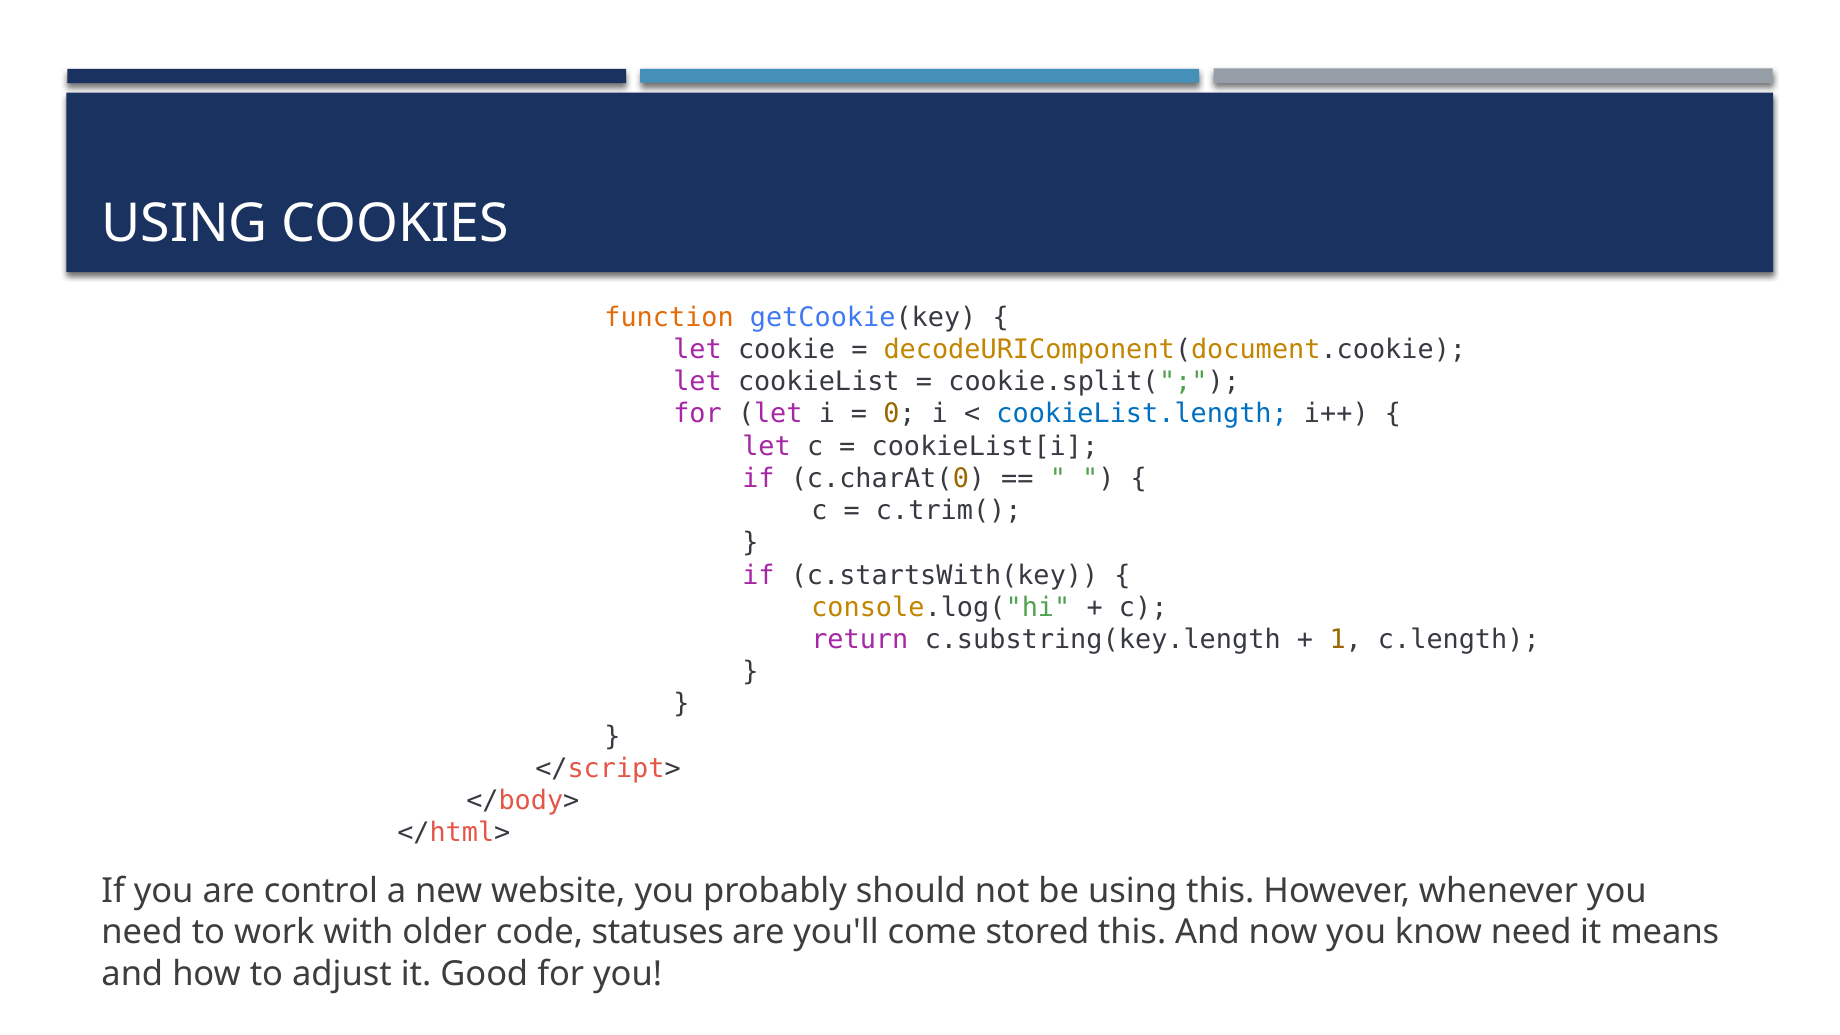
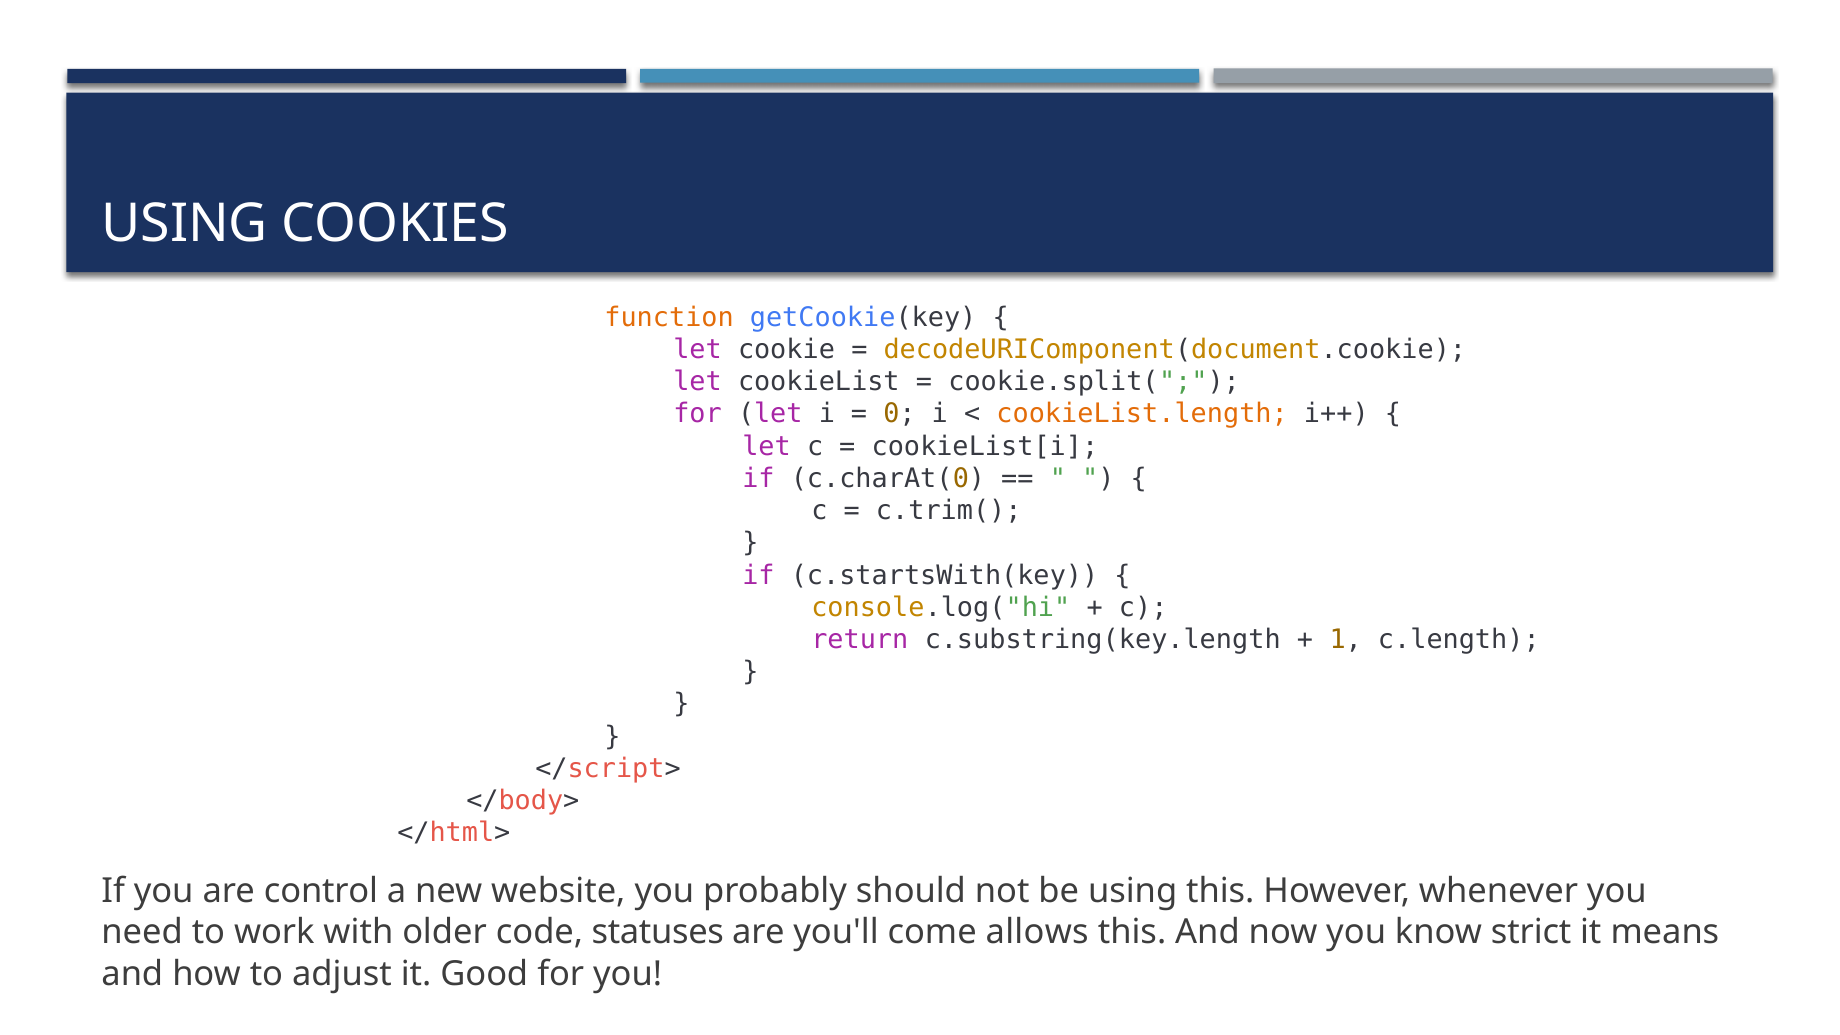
cookieList.length colour: blue -> orange
stored: stored -> allows
know need: need -> strict
